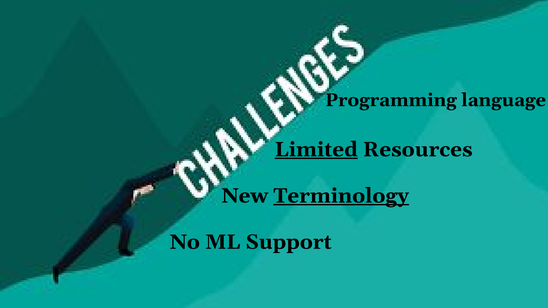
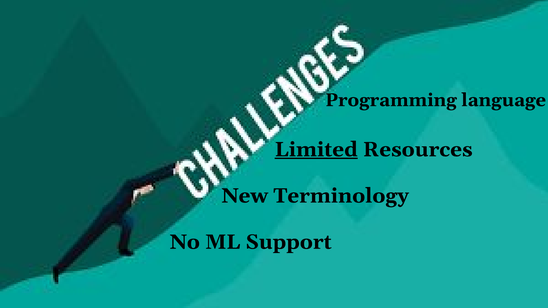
Terminology underline: present -> none
